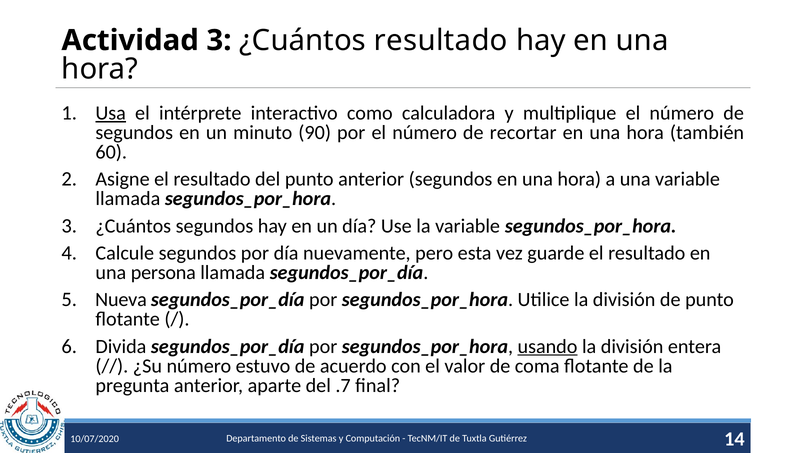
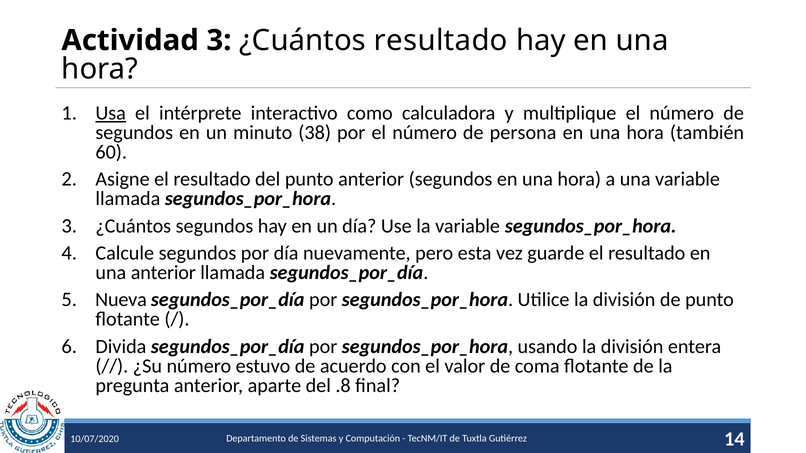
90: 90 -> 38
recortar: recortar -> persona
una persona: persona -> anterior
usando underline: present -> none
.7: .7 -> .8
